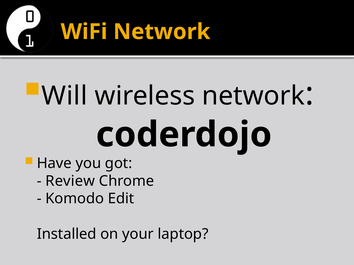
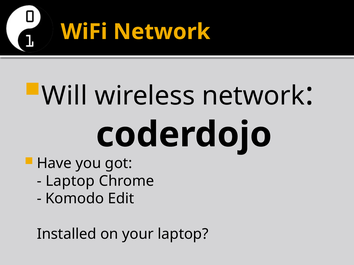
Review at (70, 181): Review -> Laptop
